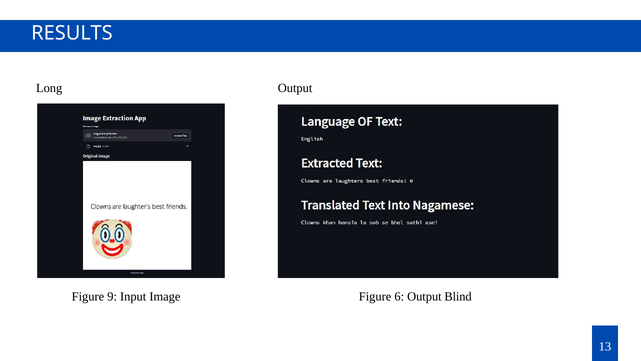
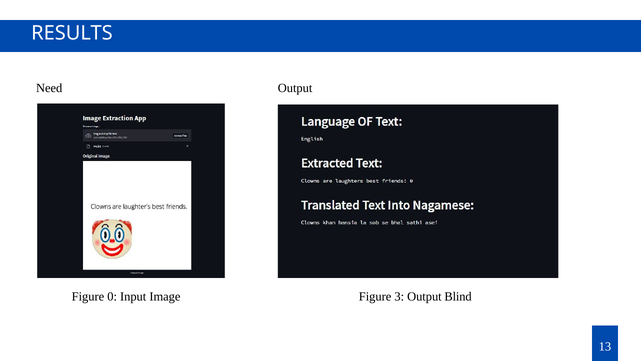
Long: Long -> Need
9: 9 -> 0
6: 6 -> 3
